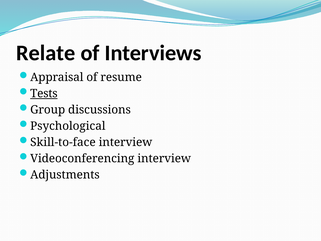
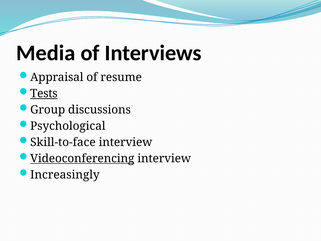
Relate: Relate -> Media
Videoconferencing underline: none -> present
Adjustments: Adjustments -> Increasingly
